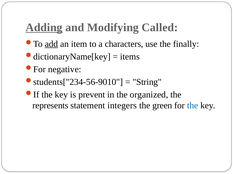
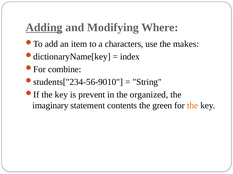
Called: Called -> Where
add underline: present -> none
finally: finally -> makes
items: items -> index
negative: negative -> combine
represents: represents -> imaginary
integers: integers -> contents
the at (193, 106) colour: blue -> orange
